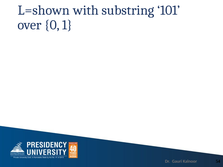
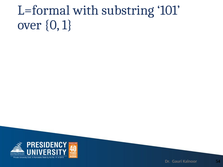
L=shown: L=shown -> L=formal
